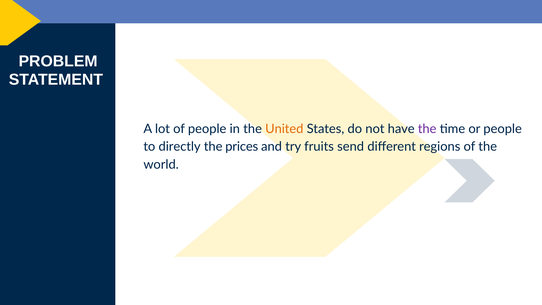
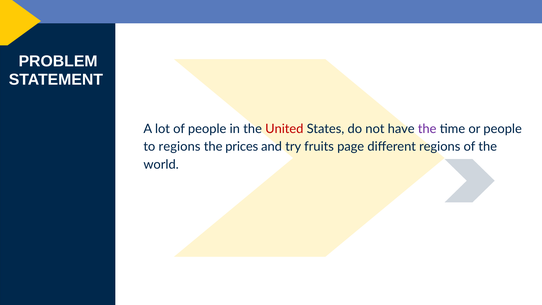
United colour: orange -> red
to directly: directly -> regions
send: send -> page
